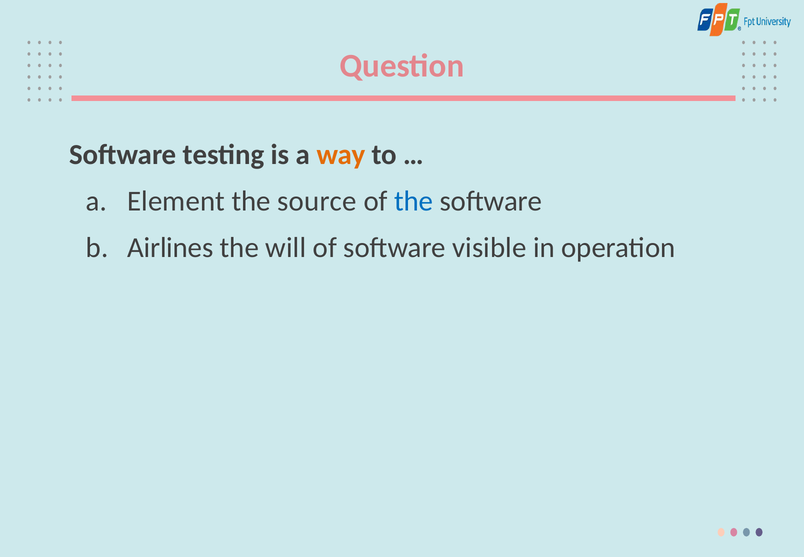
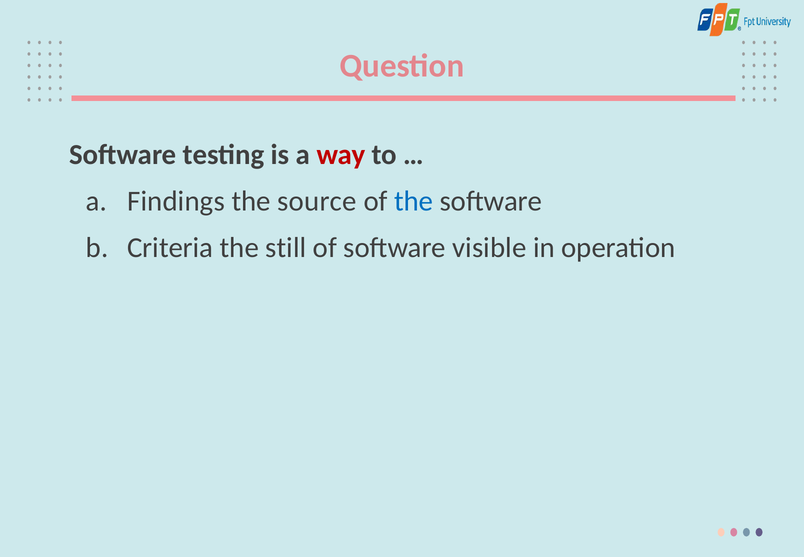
way colour: orange -> red
Element: Element -> Findings
Airlines: Airlines -> Criteria
will: will -> still
